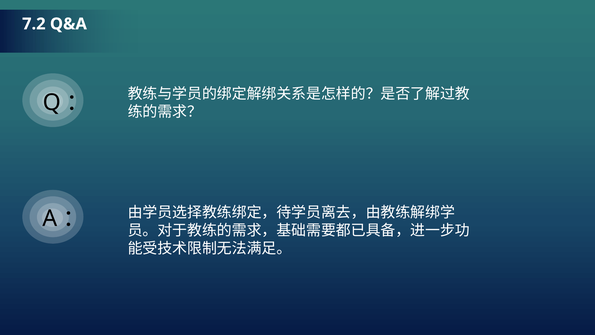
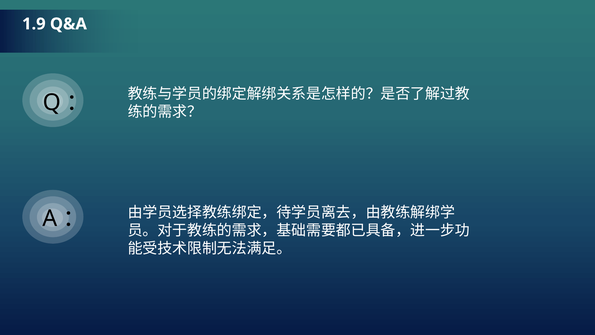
7.2: 7.2 -> 1.9
